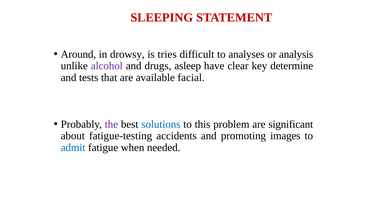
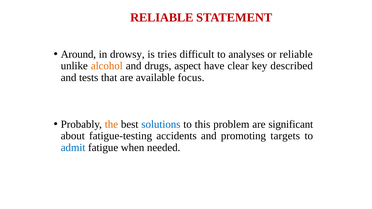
SLEEPING at (162, 18): SLEEPING -> RELIABLE
or analysis: analysis -> reliable
alcohol colour: purple -> orange
asleep: asleep -> aspect
determine: determine -> described
facial: facial -> focus
the colour: purple -> orange
images: images -> targets
